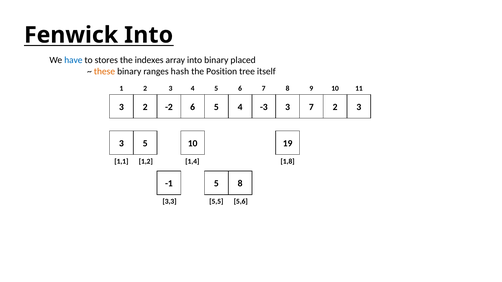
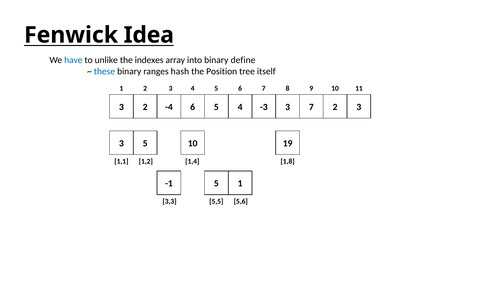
Fenwick Into: Into -> Idea
stores: stores -> unlike
placed: placed -> define
these colour: orange -> blue
-2: -2 -> -4
5 8: 8 -> 1
